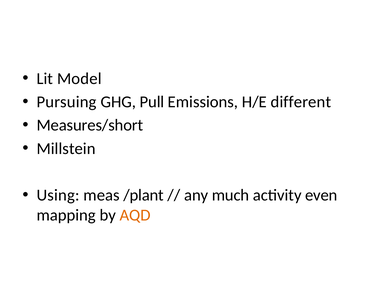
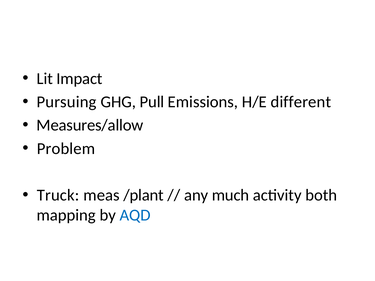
Model: Model -> Impact
Measures/short: Measures/short -> Measures/allow
Millstein: Millstein -> Problem
Using: Using -> Truck
even: even -> both
AQD colour: orange -> blue
